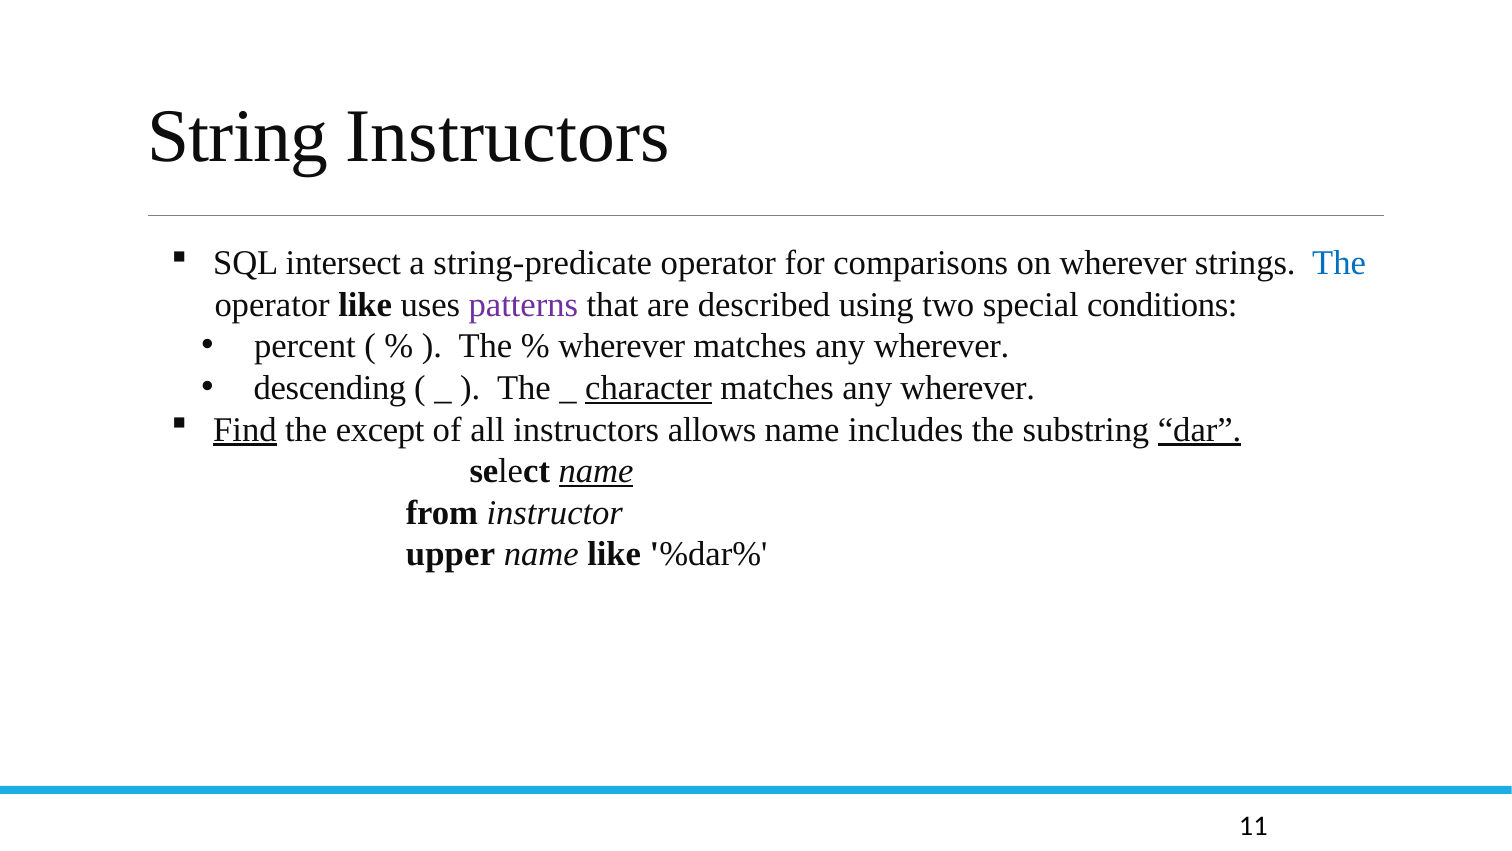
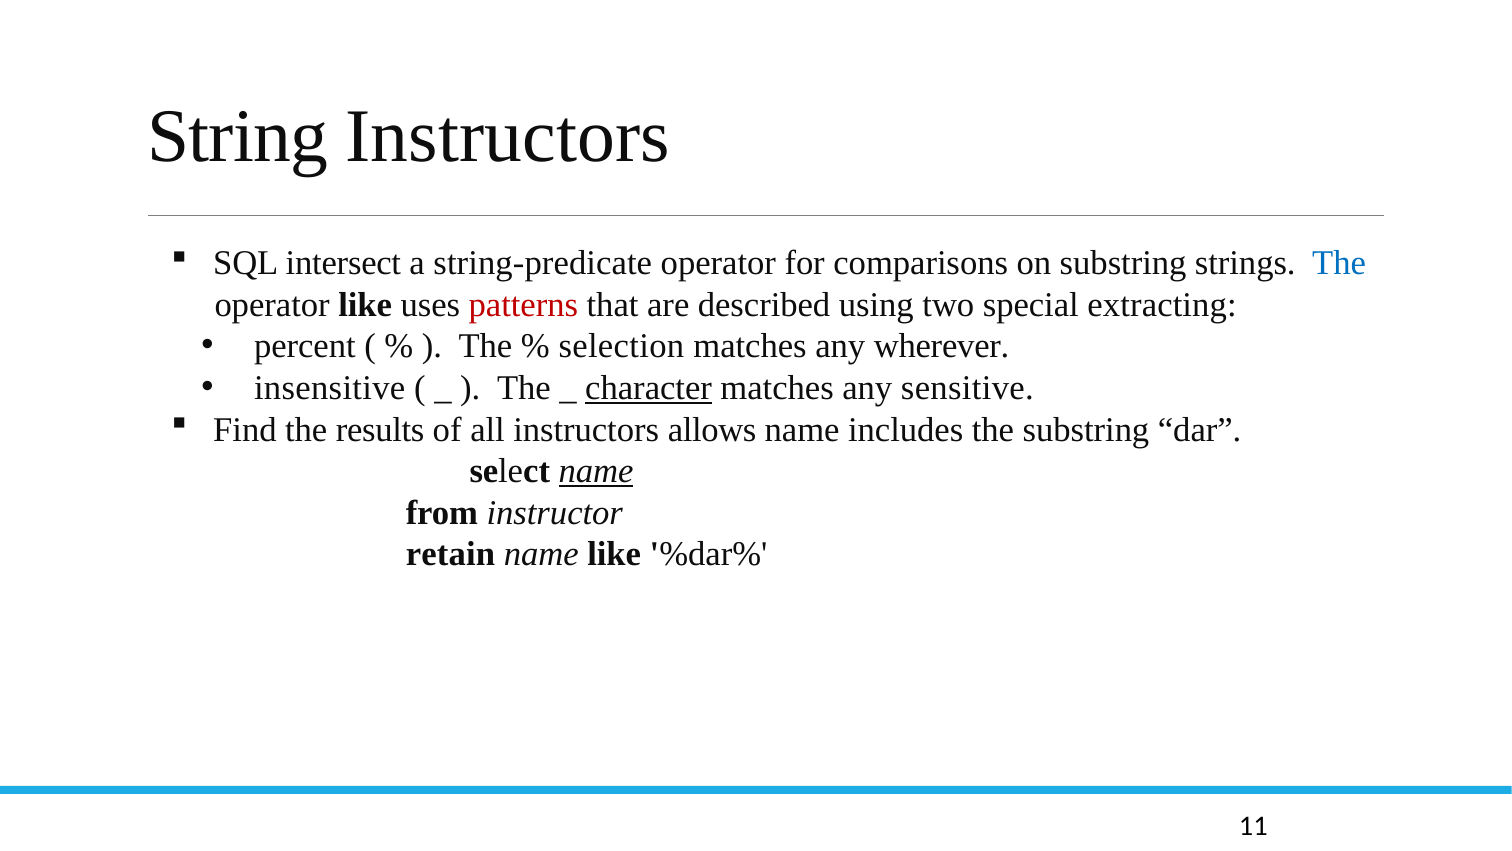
on wherever: wherever -> substring
patterns colour: purple -> red
conditions: conditions -> extracting
wherever at (622, 346): wherever -> selection
descending: descending -> insensitive
wherever at (968, 388): wherever -> sensitive
Find underline: present -> none
except: except -> results
dar underline: present -> none
upper: upper -> retain
